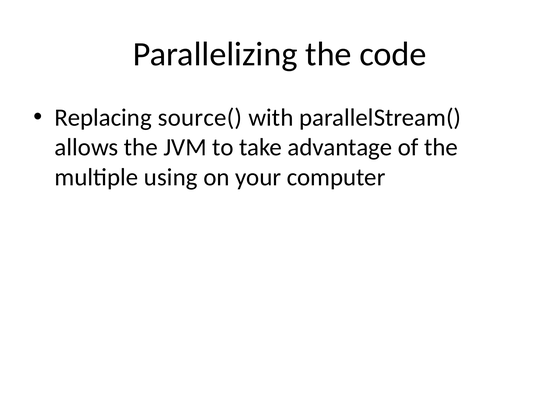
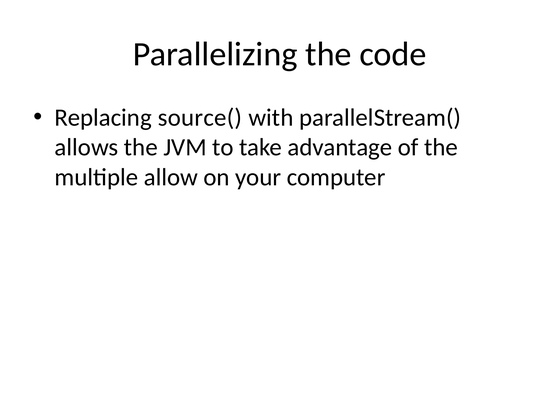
using: using -> allow
